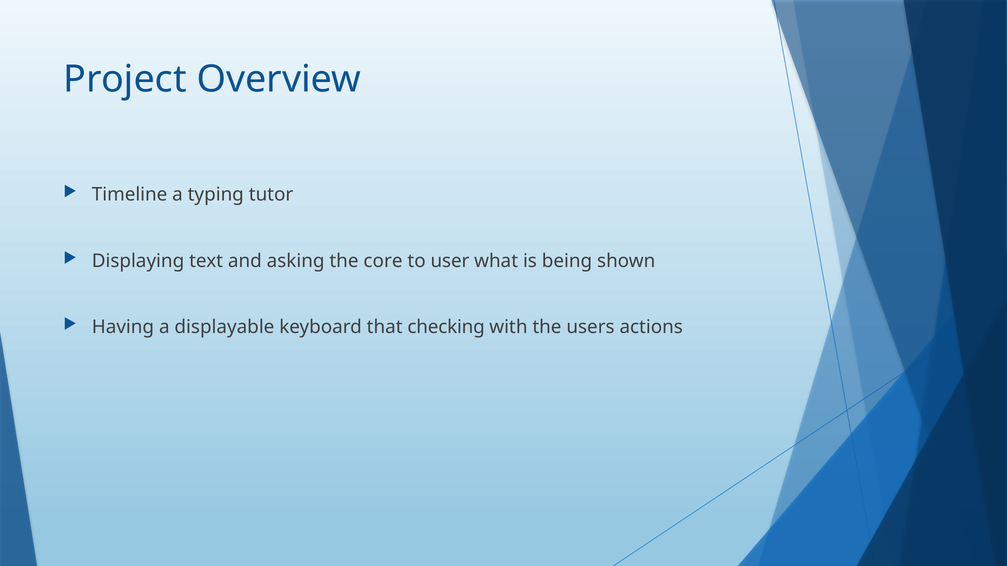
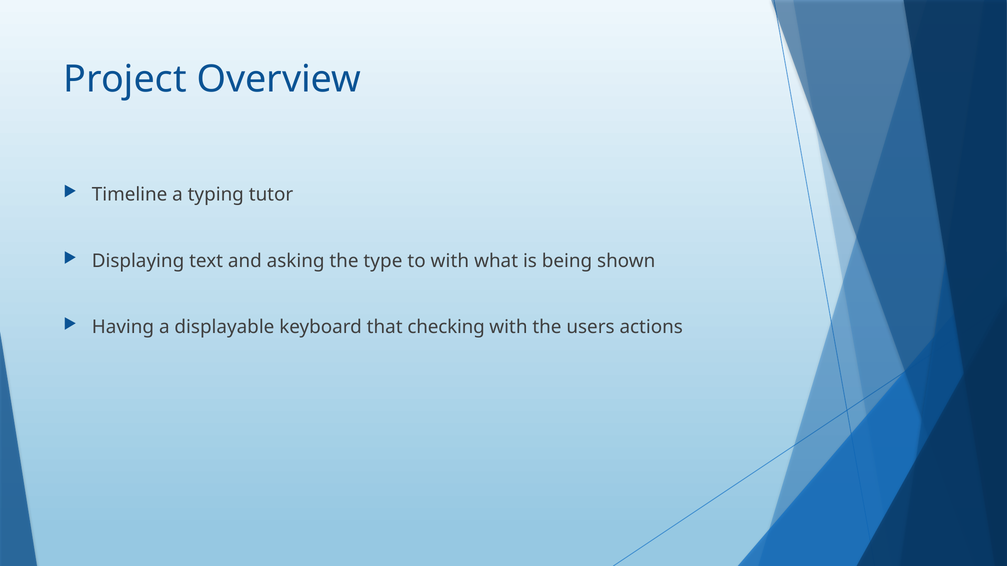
core: core -> type
to user: user -> with
